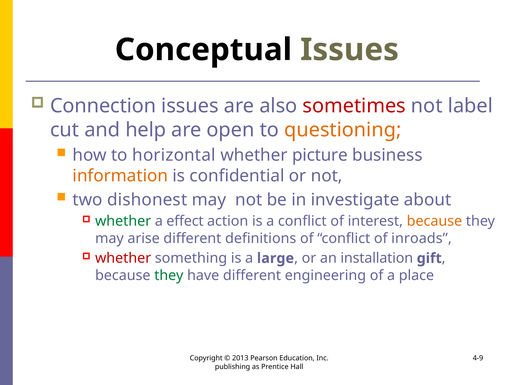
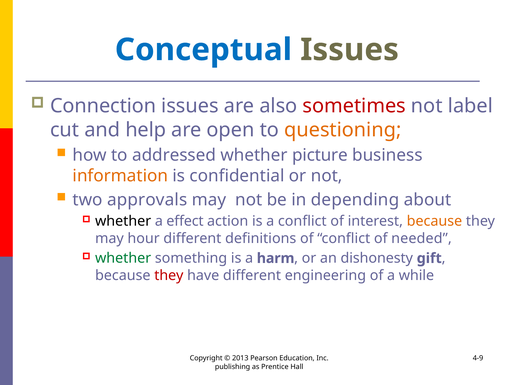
Conceptual colour: black -> blue
horizontal: horizontal -> addressed
dishonest: dishonest -> approvals
investigate: investigate -> depending
whether at (123, 221) colour: green -> black
arise: arise -> hour
inroads: inroads -> needed
whether at (123, 259) colour: red -> green
large: large -> harm
installation: installation -> dishonesty
they at (169, 276) colour: green -> red
place: place -> while
